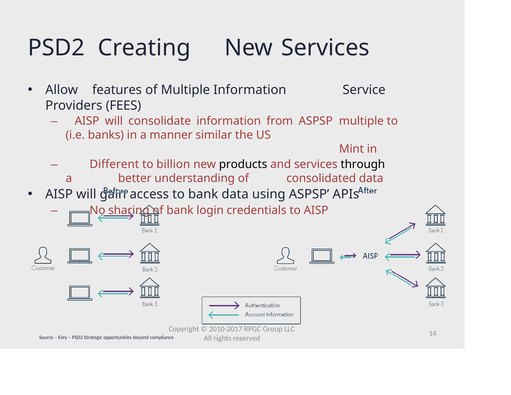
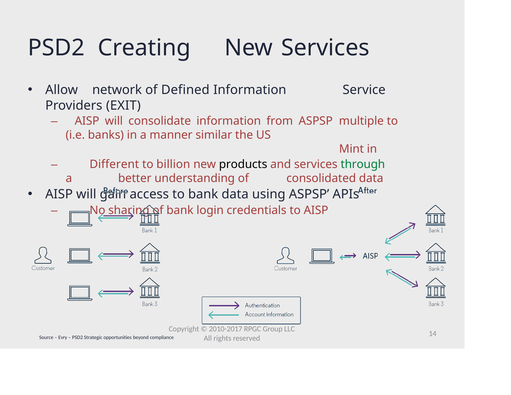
features: features -> network
of Multiple: Multiple -> Defined
FEES: FEES -> EXIT
through colour: black -> green
